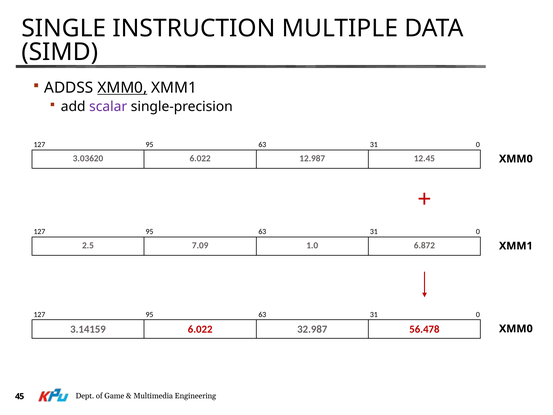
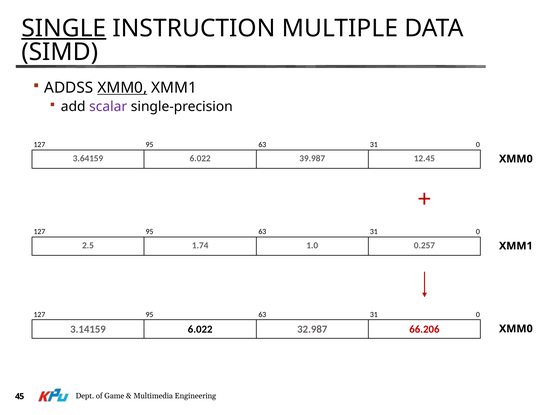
SINGLE underline: none -> present
3.03620: 3.03620 -> 3.64159
12.987: 12.987 -> 39.987
7.09: 7.09 -> 1.74
6.872: 6.872 -> 0.257
6.022 at (200, 329) colour: red -> black
56.478: 56.478 -> 66.206
